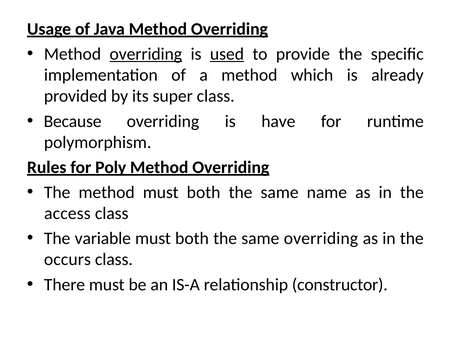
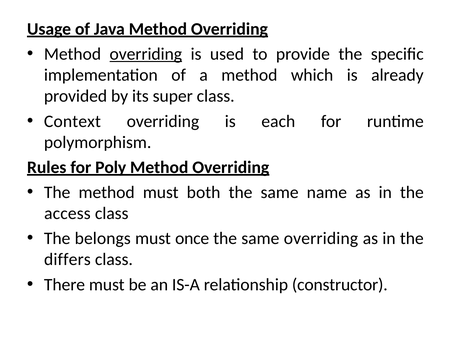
used underline: present -> none
Because: Because -> Context
have: have -> each
variable: variable -> belongs
both at (192, 239): both -> once
occurs: occurs -> differs
